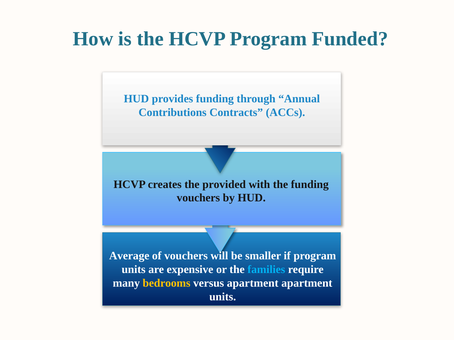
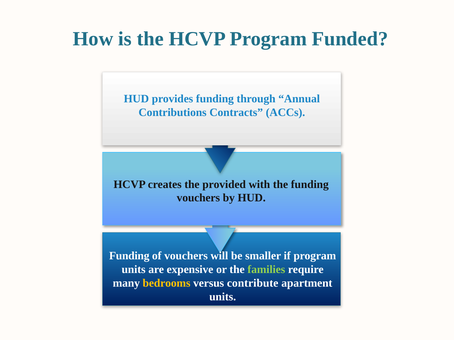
Average at (129, 256): Average -> Funding
families colour: light blue -> light green
versus apartment: apartment -> contribute
